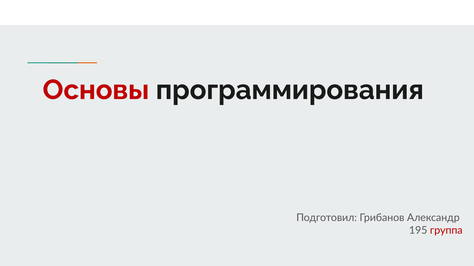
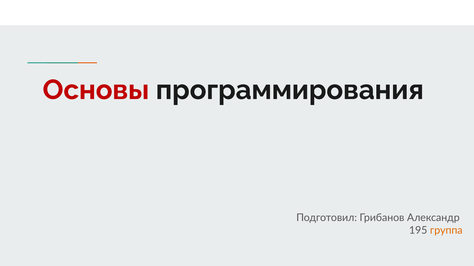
группа colour: red -> orange
